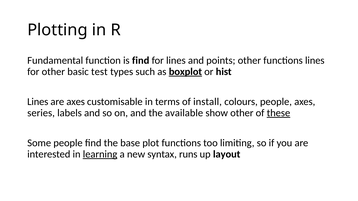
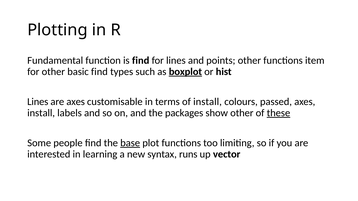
functions lines: lines -> item
basic test: test -> find
colours people: people -> passed
series at (41, 113): series -> install
available: available -> packages
base underline: none -> present
learning underline: present -> none
layout: layout -> vector
